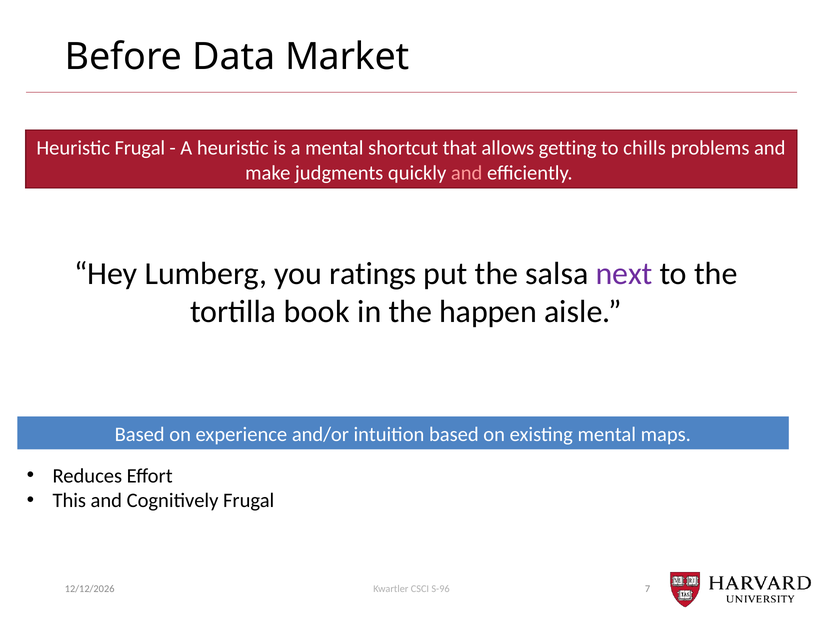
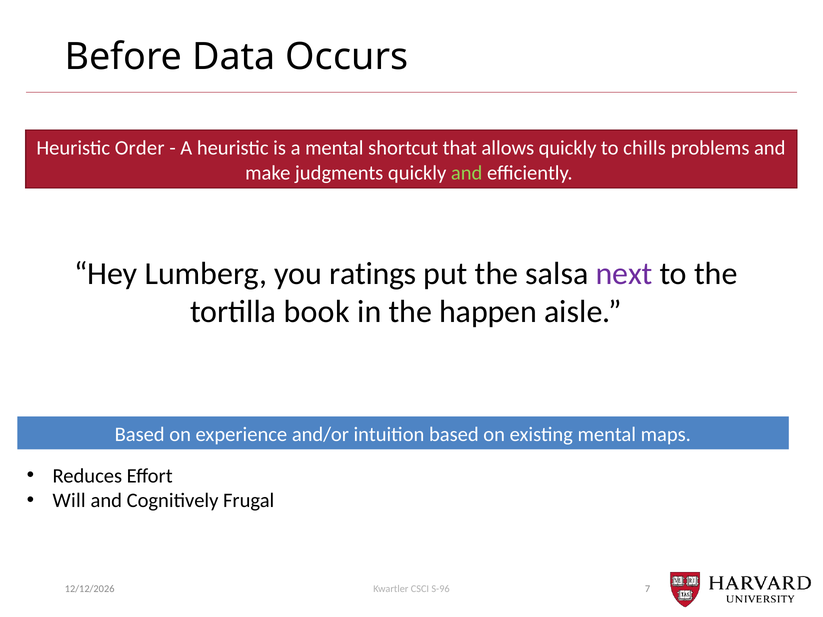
Market: Market -> Occurs
Heuristic Frugal: Frugal -> Order
allows getting: getting -> quickly
and at (467, 173) colour: pink -> light green
This: This -> Will
